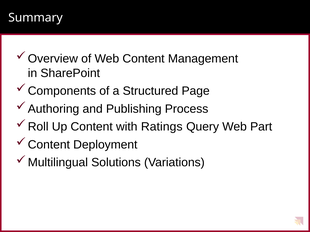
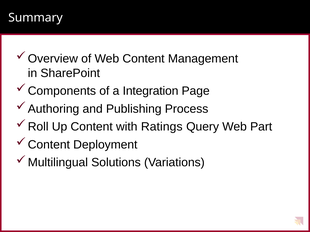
Structured: Structured -> Integration
